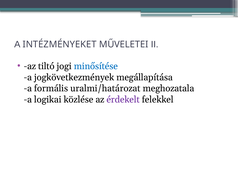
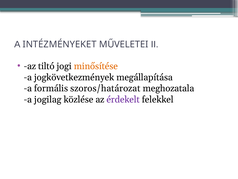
minősítése colour: blue -> orange
uralmi/határozat: uralmi/határozat -> szoros/határozat
logikai: logikai -> jogilag
